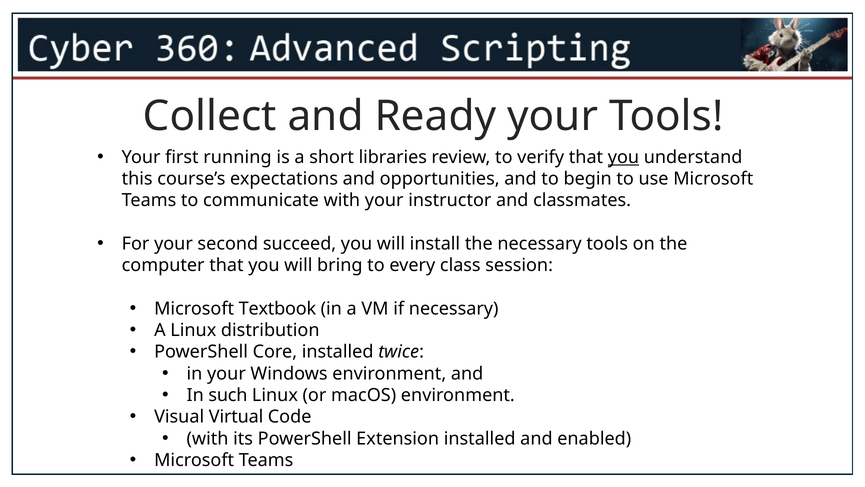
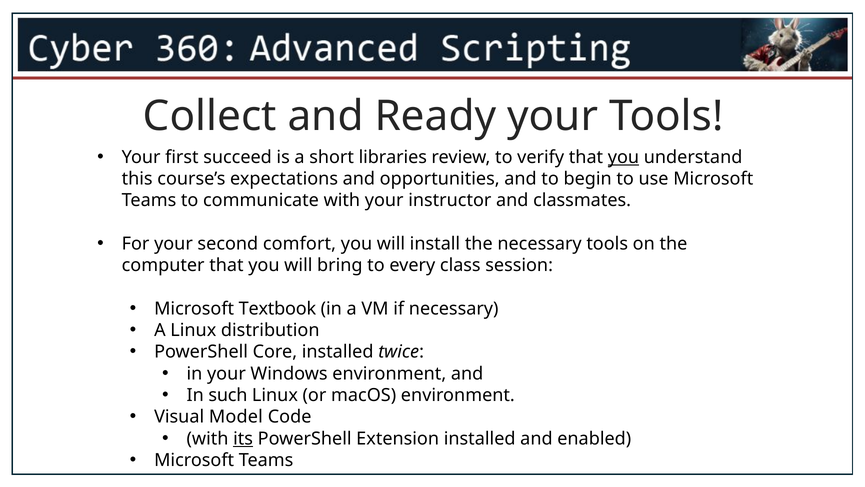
running: running -> succeed
succeed: succeed -> comfort
Virtual: Virtual -> Model
its underline: none -> present
